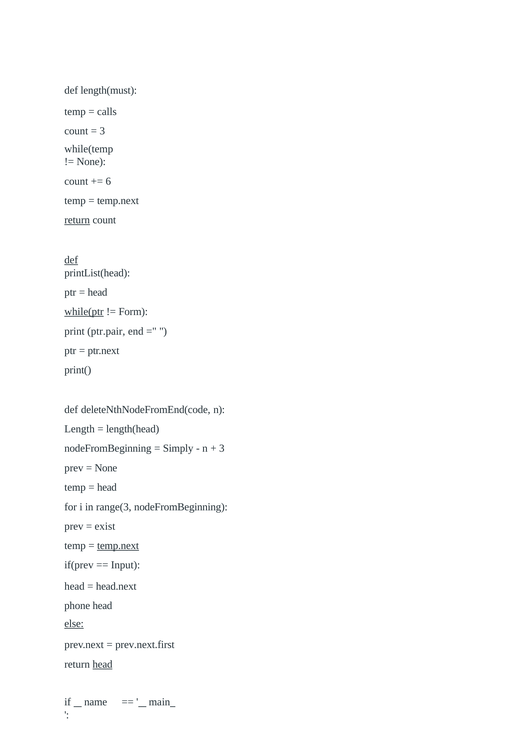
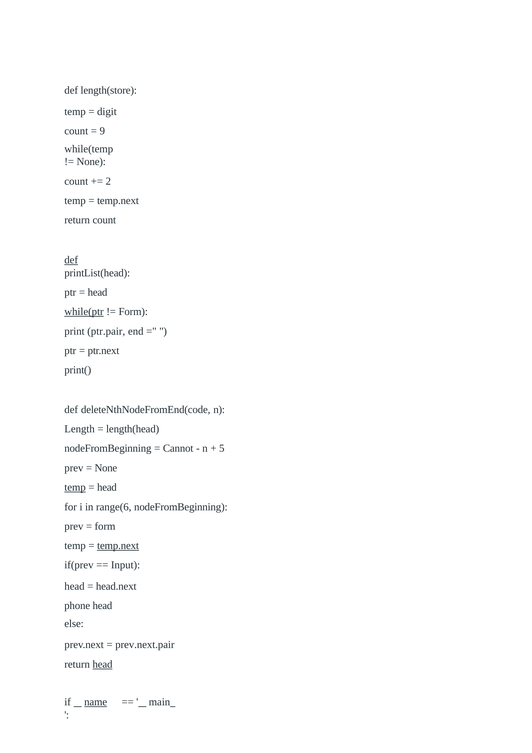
length(must: length(must -> length(store
calls: calls -> digit
3 at (102, 131): 3 -> 9
6: 6 -> 2
return at (77, 220) underline: present -> none
Simply: Simply -> Cannot
3 at (222, 448): 3 -> 5
temp at (75, 487) underline: none -> present
range(3: range(3 -> range(6
exist at (105, 526): exist -> form
else underline: present -> none
prev.next.first: prev.next.first -> prev.next.pair
name underline: none -> present
